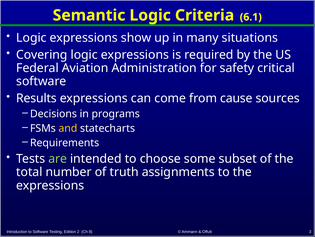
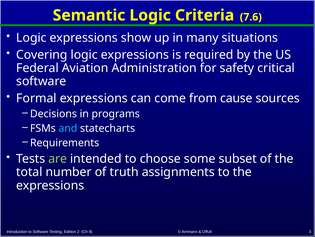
6.1: 6.1 -> 7.6
Results: Results -> Formal
and colour: yellow -> light blue
